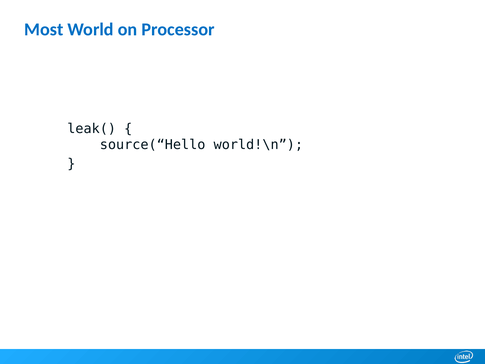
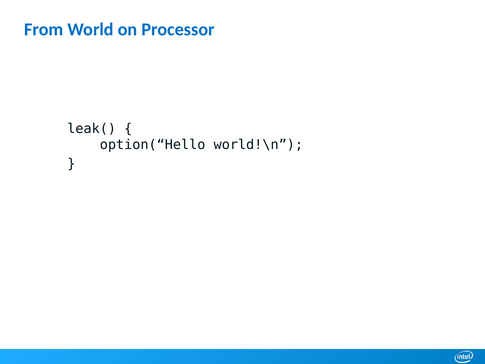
Most: Most -> From
source(“Hello: source(“Hello -> option(“Hello
